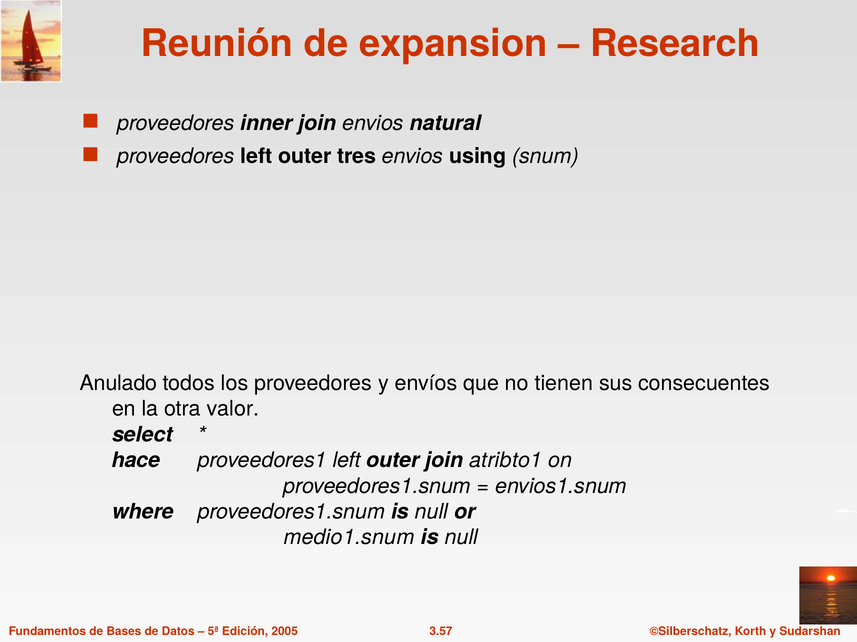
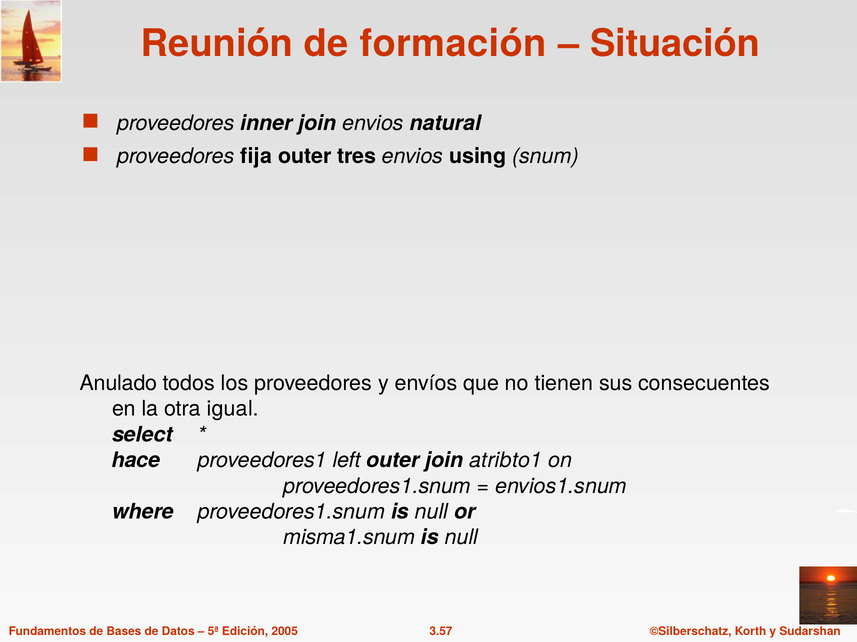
expansion: expansion -> formación
Research: Research -> Situación
proveedores left: left -> fija
valor: valor -> igual
medio1.snum: medio1.snum -> misma1.snum
